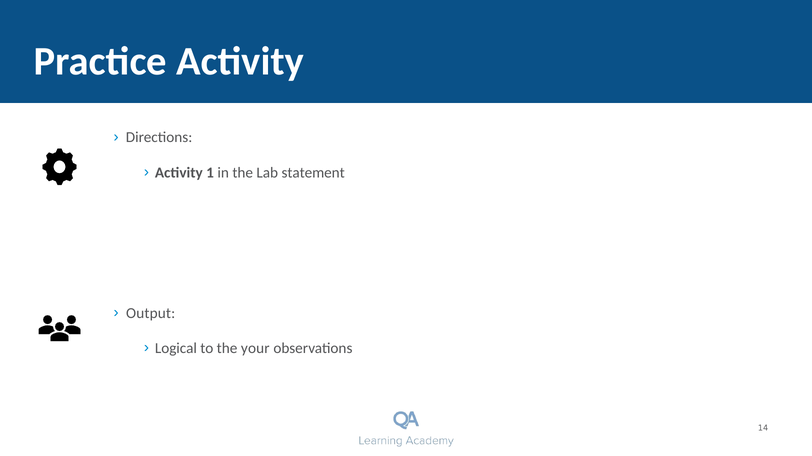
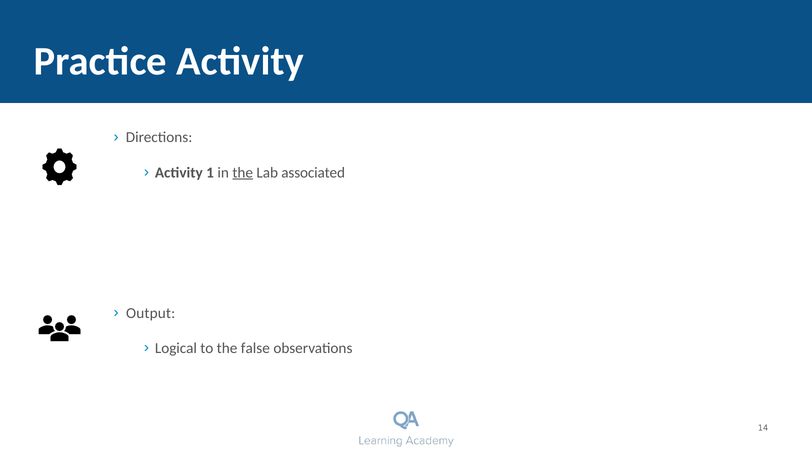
the at (243, 173) underline: none -> present
statement: statement -> associated
your: your -> false
